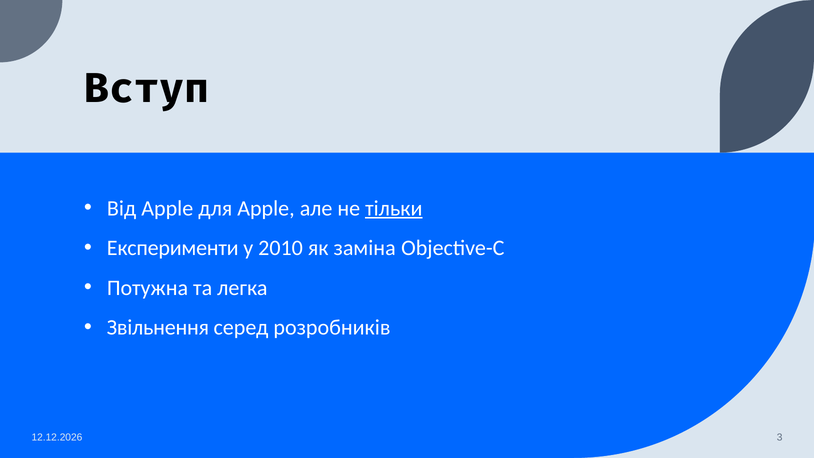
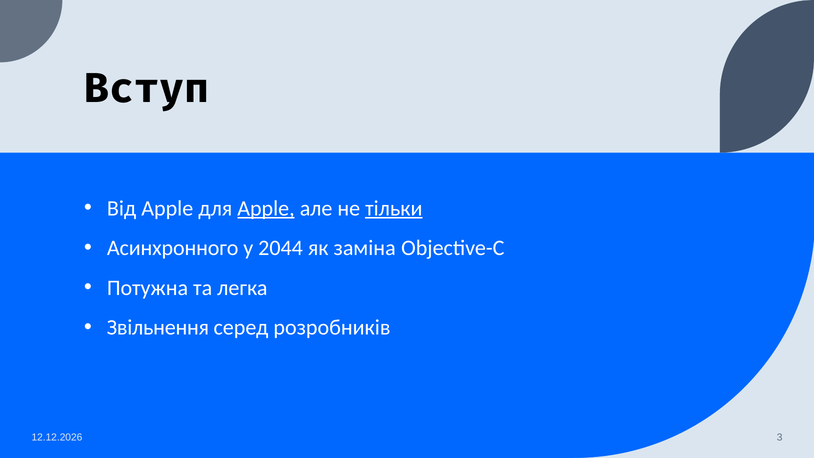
Apple at (266, 208) underline: none -> present
Експерименти: Експерименти -> Асинхронного
2010: 2010 -> 2044
